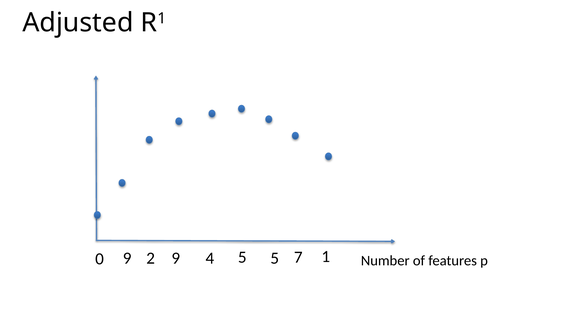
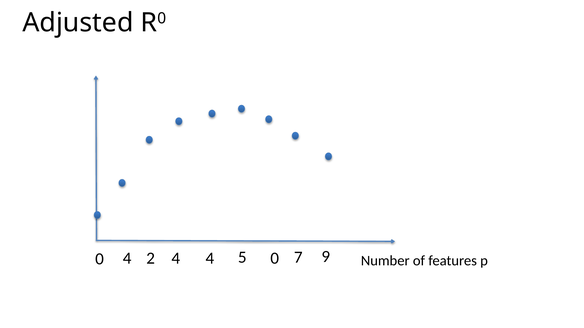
1 at (162, 18): 1 -> 0
0 9: 9 -> 4
2 9: 9 -> 4
5 5: 5 -> 0
7 1: 1 -> 9
